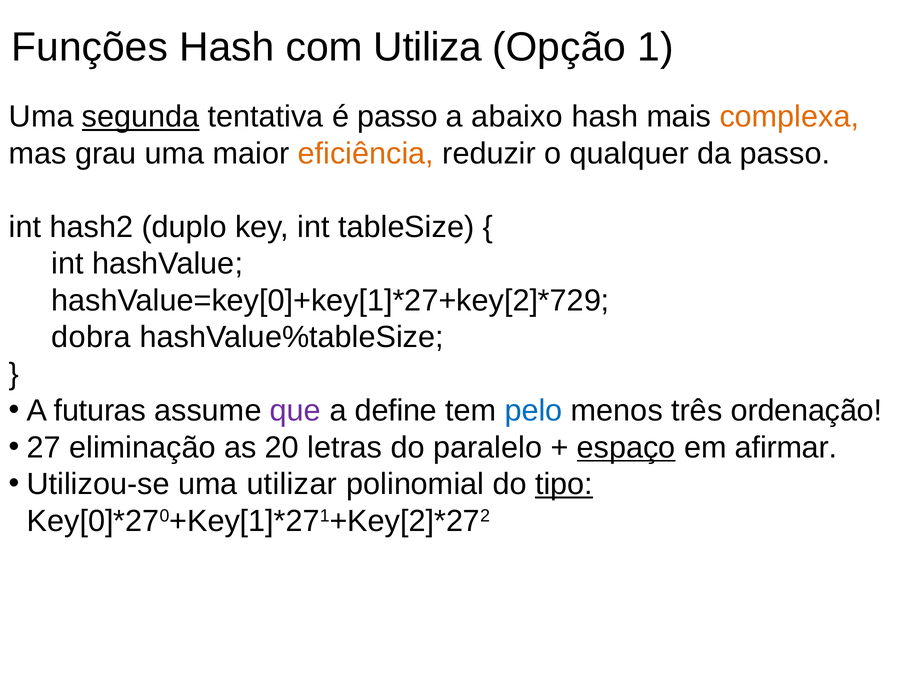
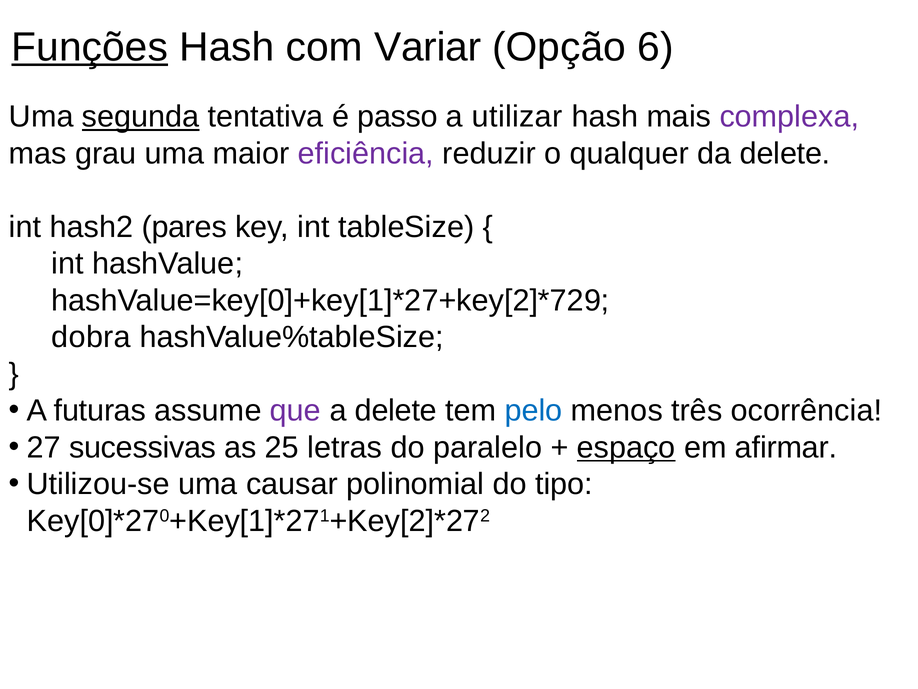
Funções underline: none -> present
Utiliza: Utiliza -> Variar
1: 1 -> 6
abaixo: abaixo -> utilizar
complexa colour: orange -> purple
eficiência colour: orange -> purple
da passo: passo -> delete
duplo: duplo -> pares
a define: define -> delete
ordenação: ordenação -> ocorrência
eliminação: eliminação -> sucessivas
20: 20 -> 25
utilizar: utilizar -> causar
tipo underline: present -> none
